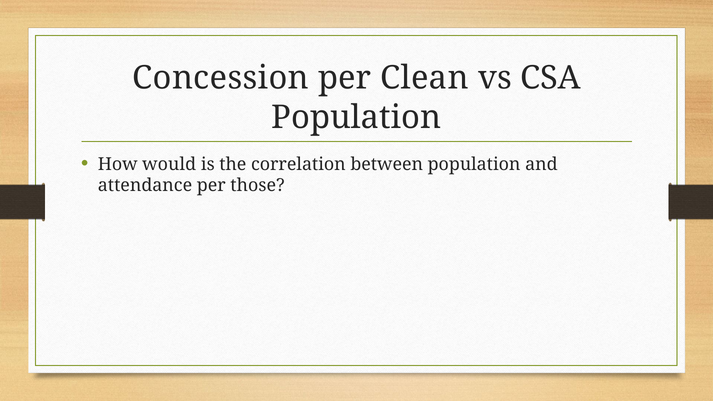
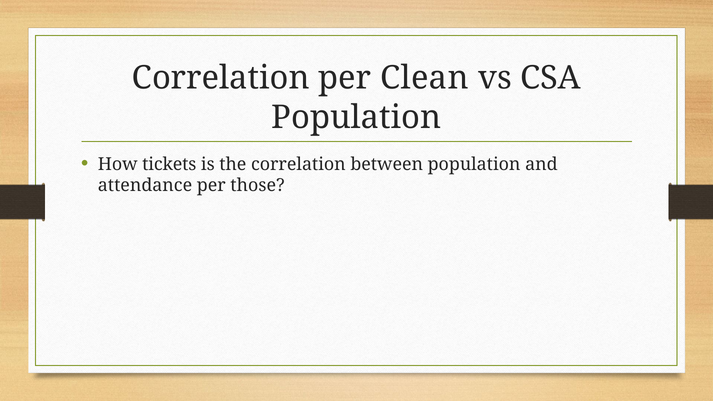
Concession at (221, 78): Concession -> Correlation
would: would -> tickets
